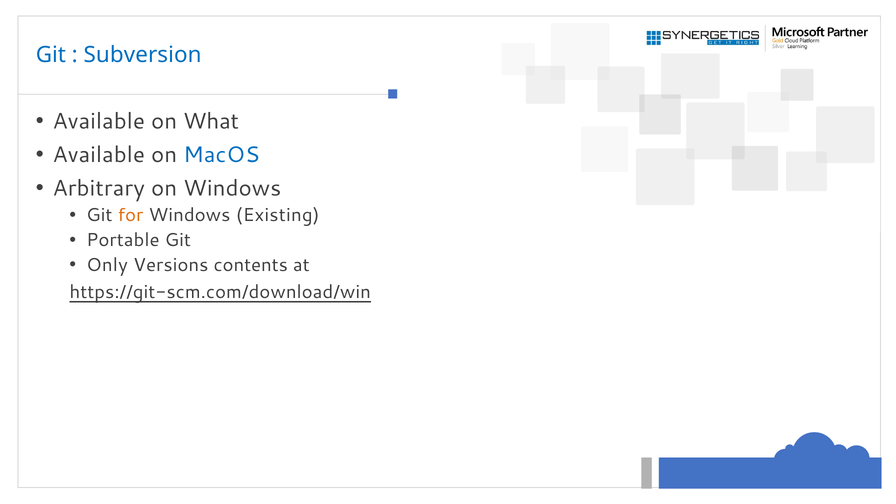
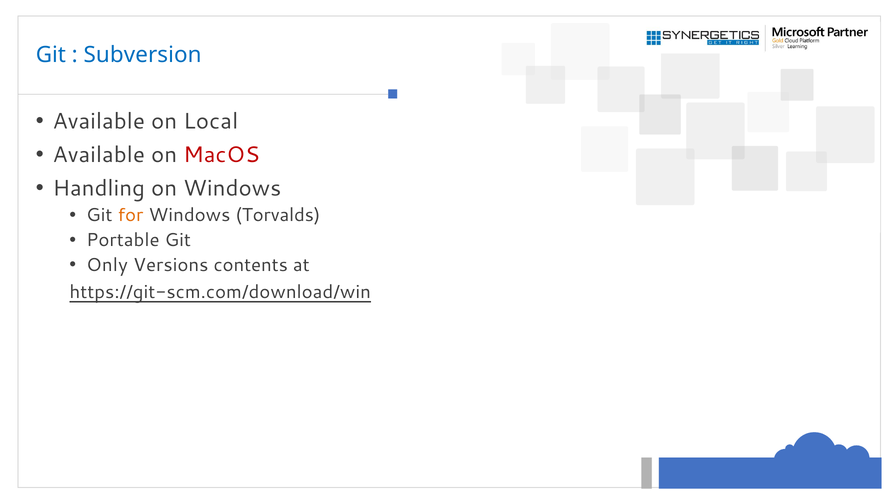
What: What -> Local
MacOS colour: blue -> red
Arbitrary: Arbitrary -> Handling
Existing: Existing -> Torvalds
